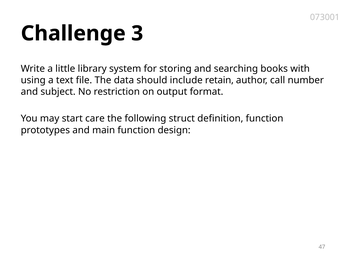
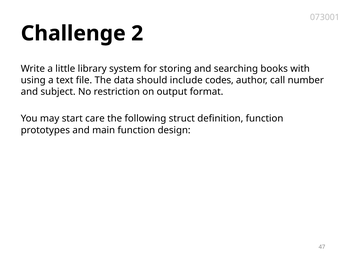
3: 3 -> 2
retain: retain -> codes
